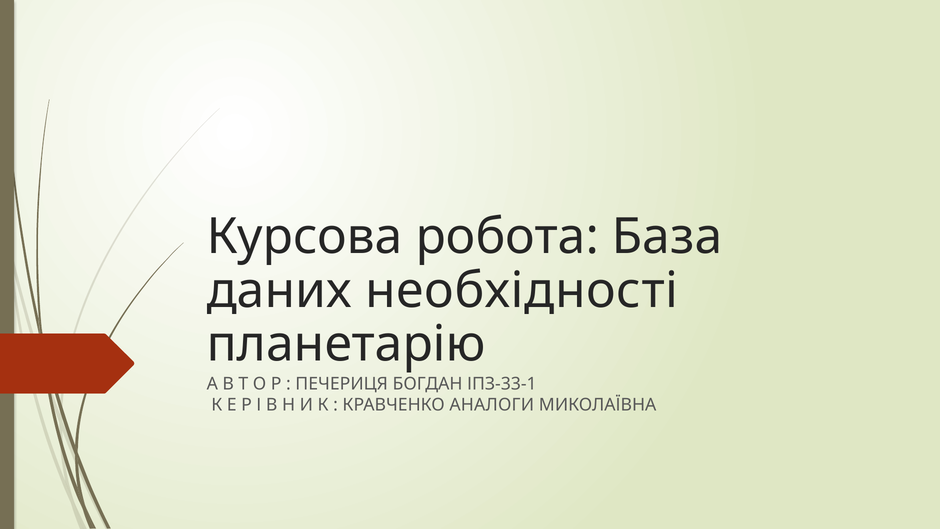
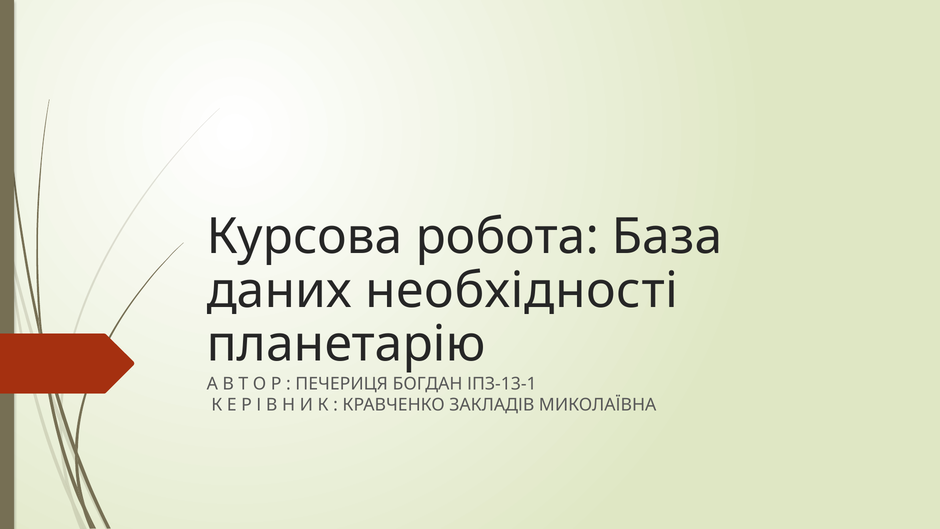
ІПЗ-33-1: ІПЗ-33-1 -> ІПЗ-13-1
АНАЛОГИ: АНАЛОГИ -> ЗАКЛАДІВ
